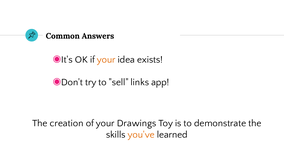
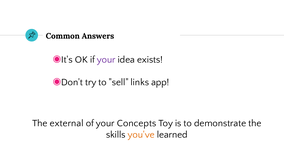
your at (106, 59) colour: orange -> purple
creation: creation -> external
Drawings: Drawings -> Concepts
